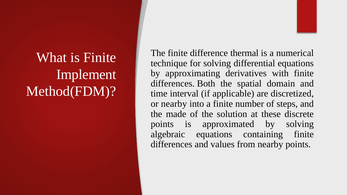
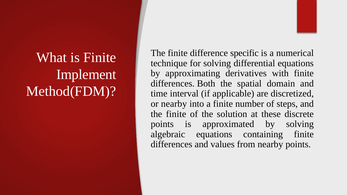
thermal: thermal -> specific
made at (176, 114): made -> finite
